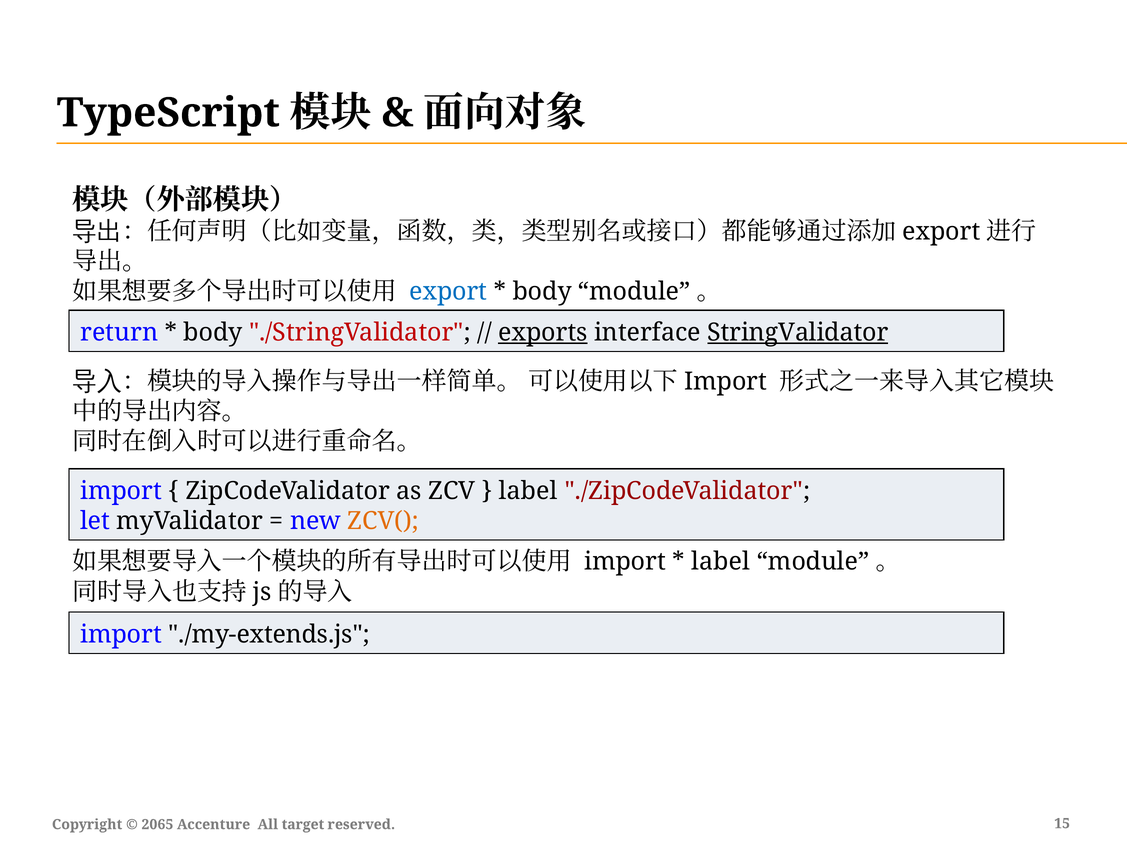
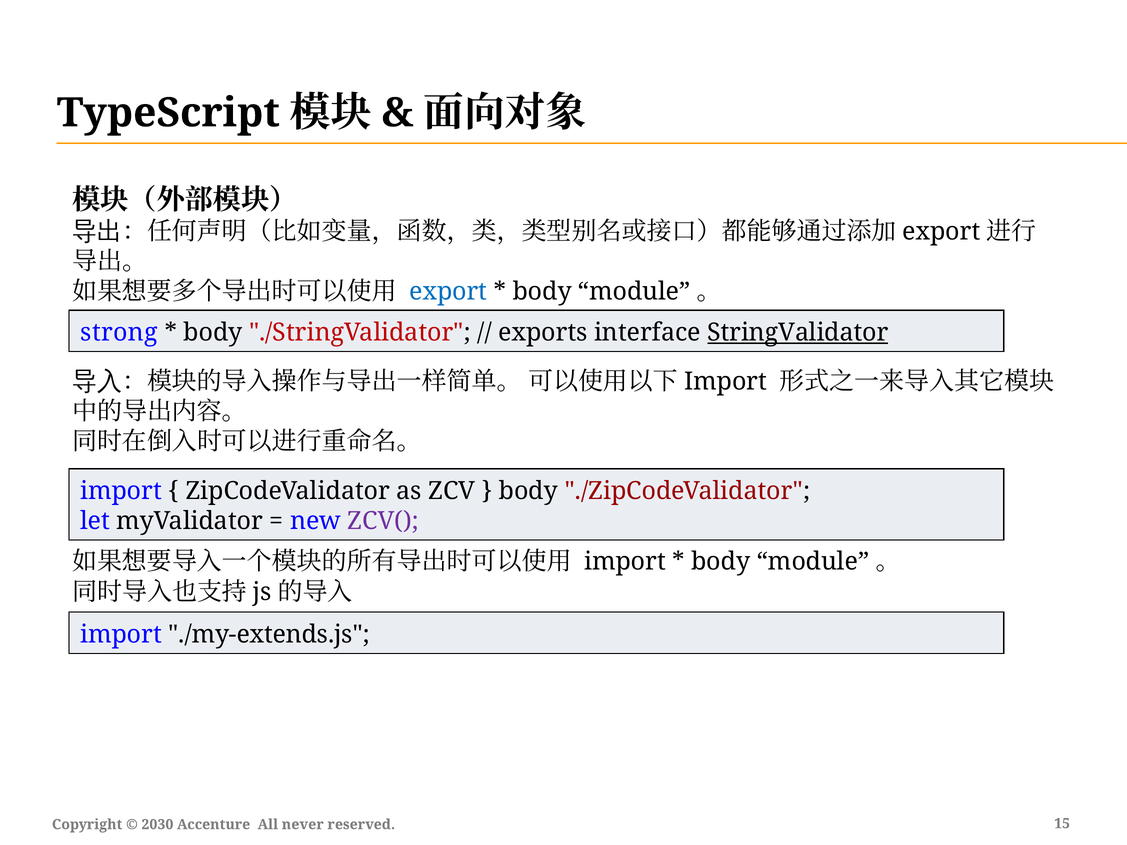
return: return -> strong
exports underline: present -> none
label at (528, 491): label -> body
ZCV( colour: orange -> purple
label at (721, 562): label -> body
2065: 2065 -> 2030
target: target -> never
